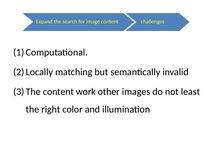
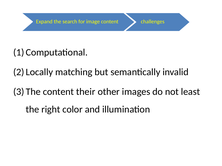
work: work -> their
